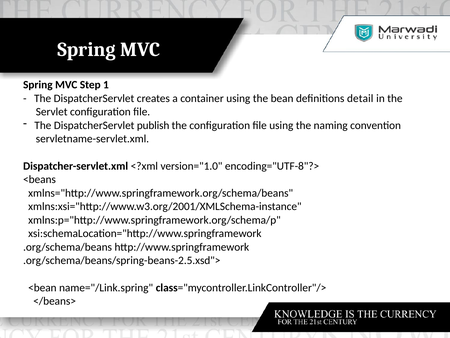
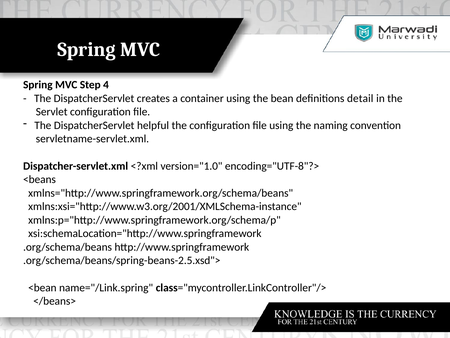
1: 1 -> 4
publish: publish -> helpful
